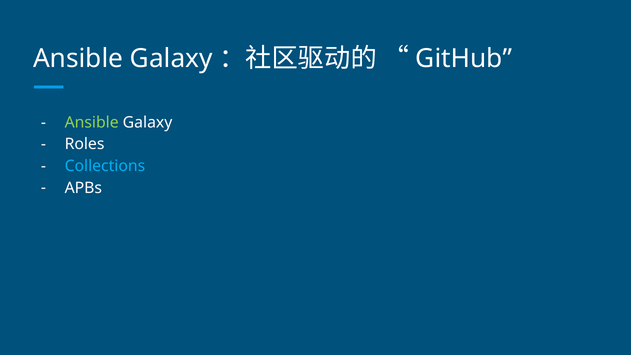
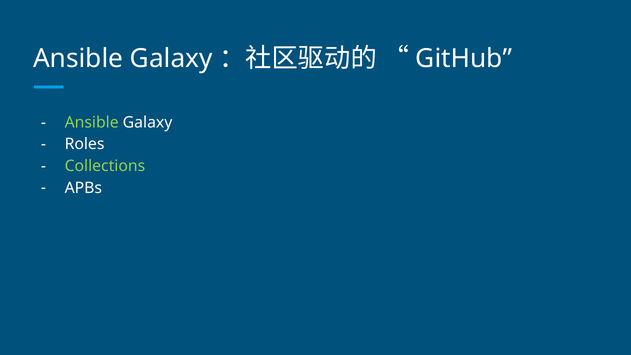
Collections colour: light blue -> light green
